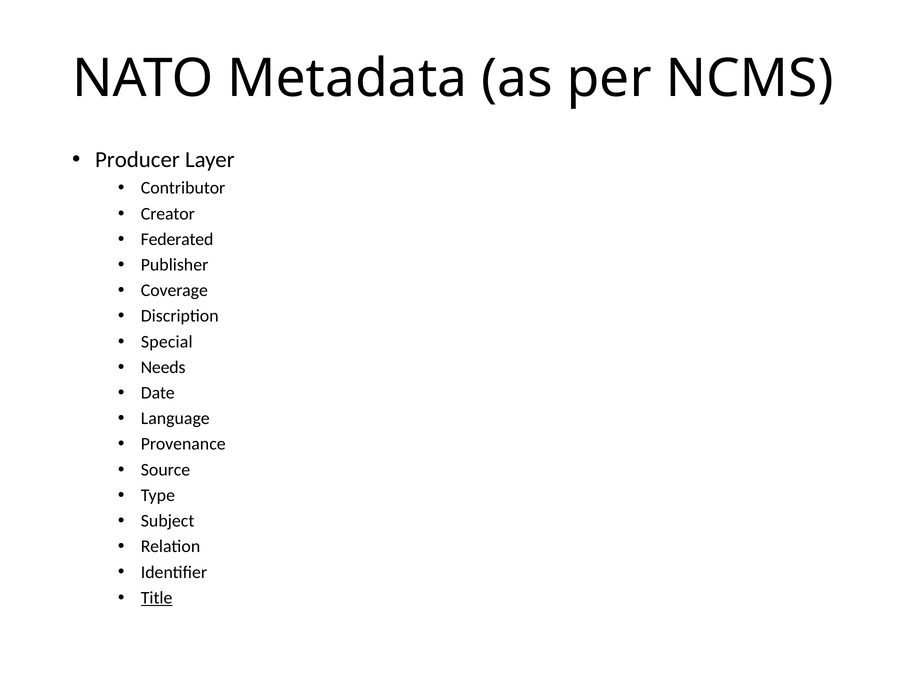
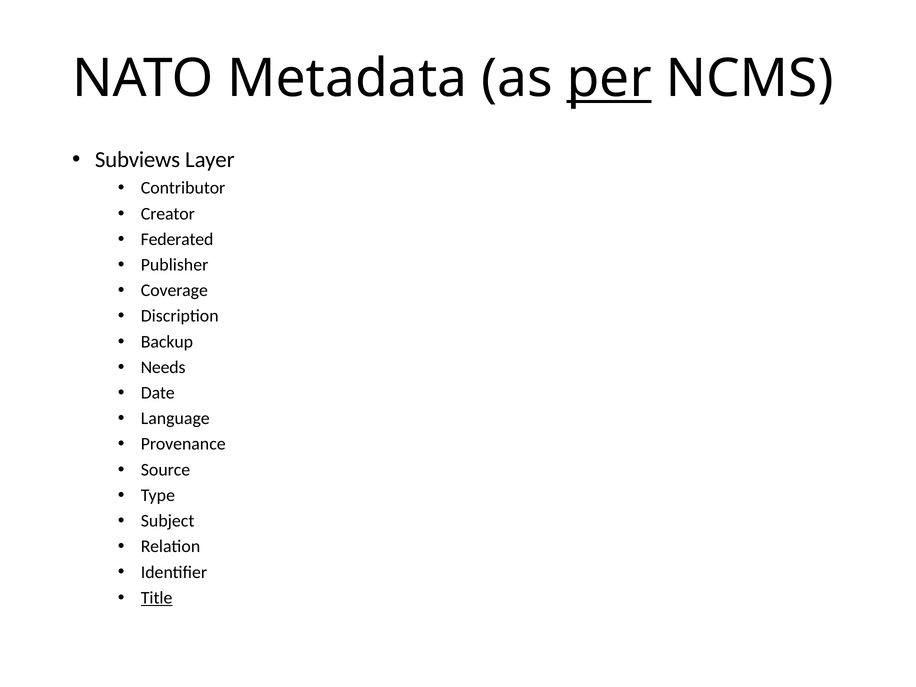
per underline: none -> present
Producer: Producer -> Subviews
Special: Special -> Backup
